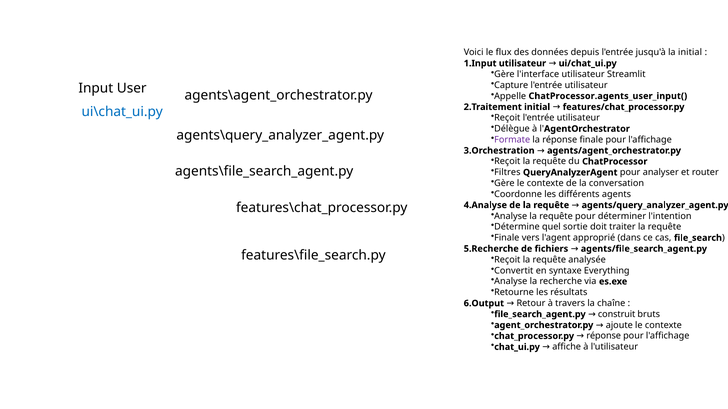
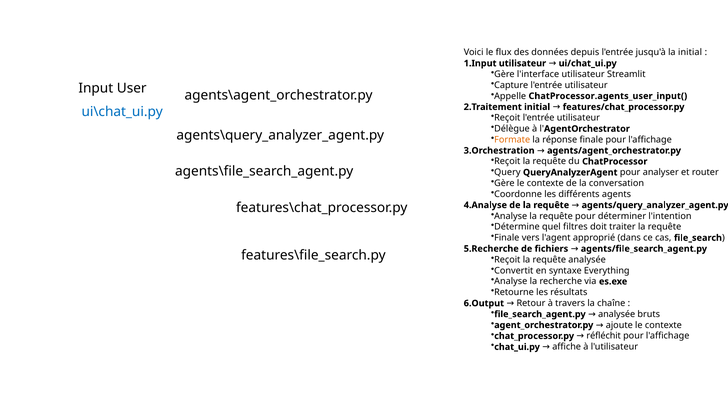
Formate colour: purple -> orange
Filtres: Filtres -> Query
sortie: sortie -> filtres
file_search_agent.py construit: construit -> analysée
chat_processor.py réponse: réponse -> réfléchit
